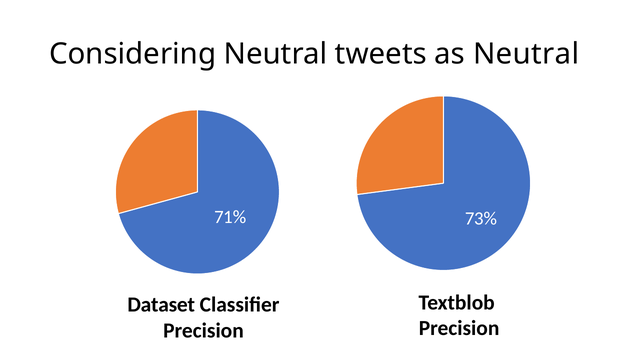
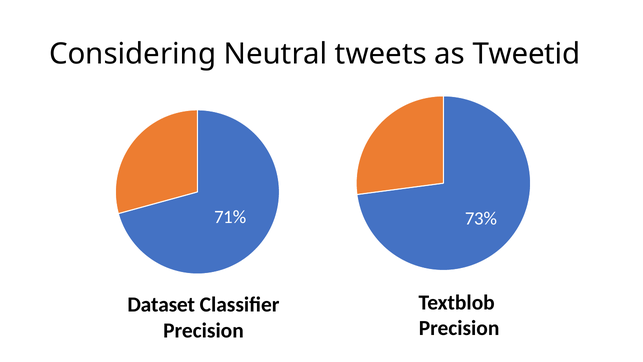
as Neutral: Neutral -> Tweetid
